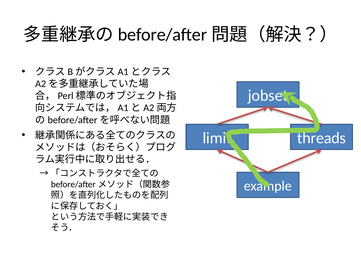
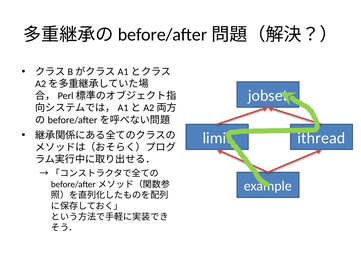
threads: threads -> ithread
